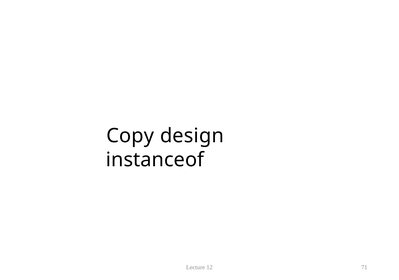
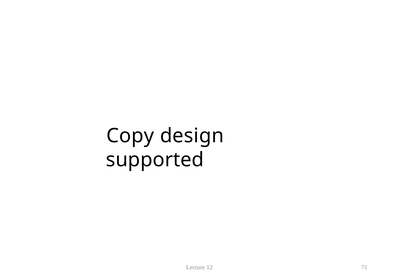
instanceof: instanceof -> supported
